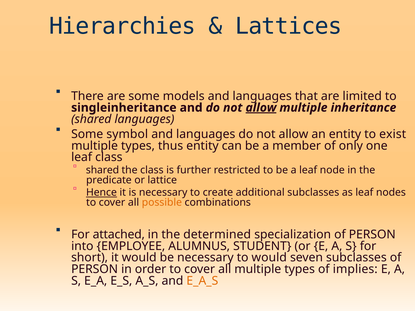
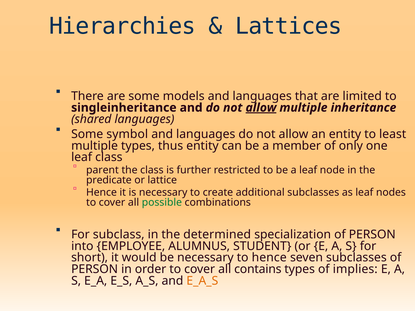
exist: exist -> least
shared at (103, 170): shared -> parent
Hence at (101, 193) underline: present -> none
possible colour: orange -> green
attached: attached -> subclass
to would: would -> hence
all multiple: multiple -> contains
